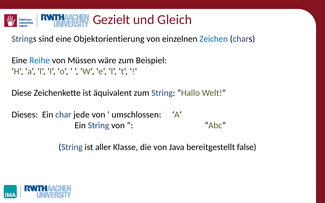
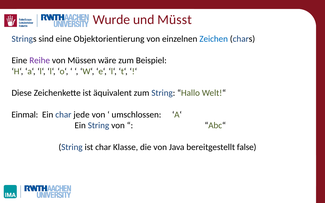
Gezielt: Gezielt -> Wurde
Gleich: Gleich -> Müsst
Reihe colour: blue -> purple
Dieses: Dieses -> Einmal
ist aller: aller -> char
